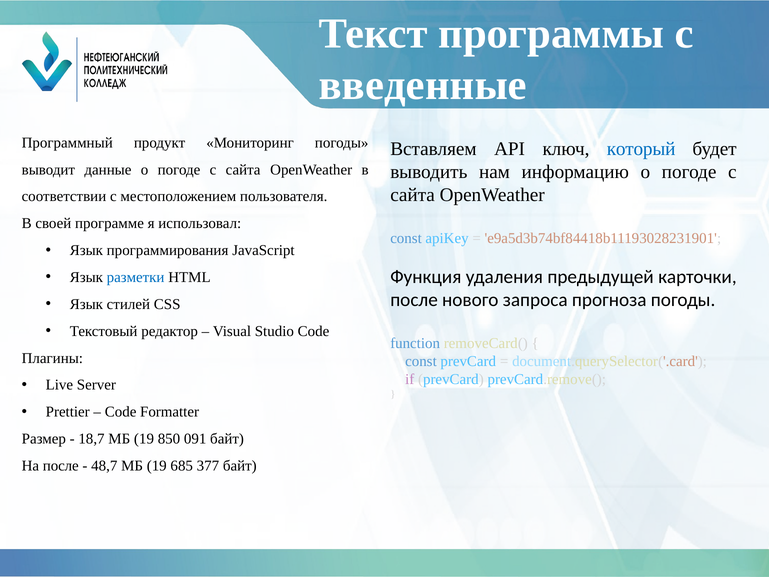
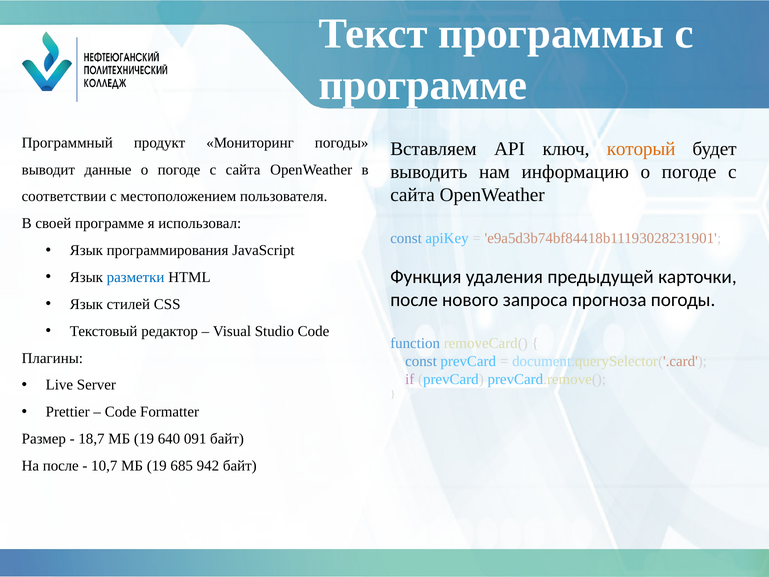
введенные at (423, 85): введенные -> программе
который colour: blue -> orange
850: 850 -> 640
48,7: 48,7 -> 10,7
377: 377 -> 942
